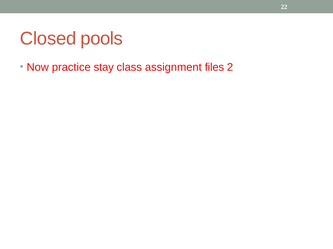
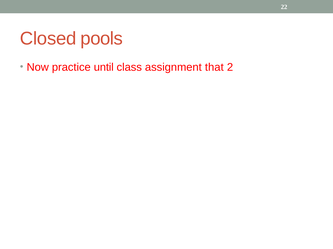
stay: stay -> until
files: files -> that
